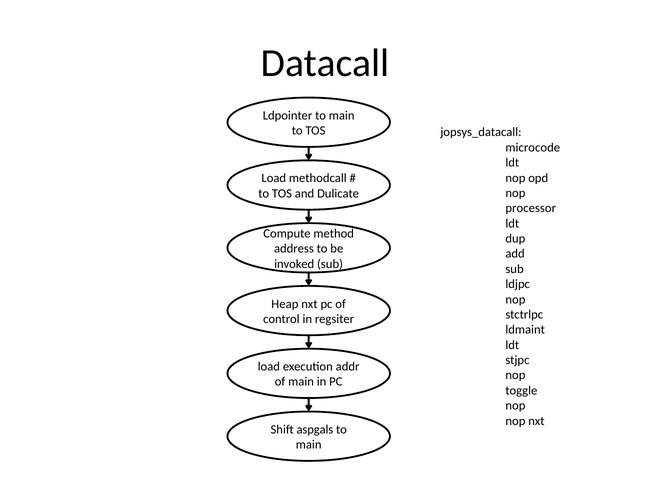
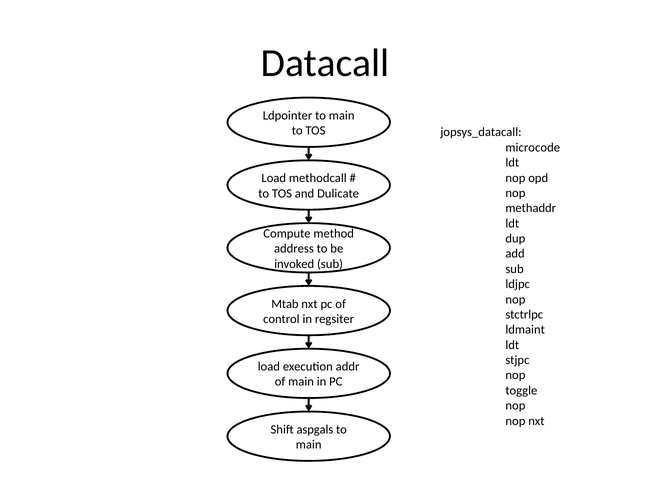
processor: processor -> methaddr
Heap: Heap -> Mtab
